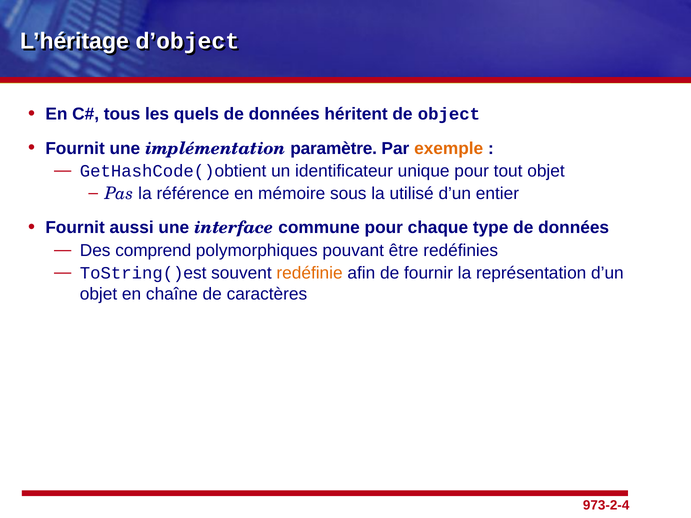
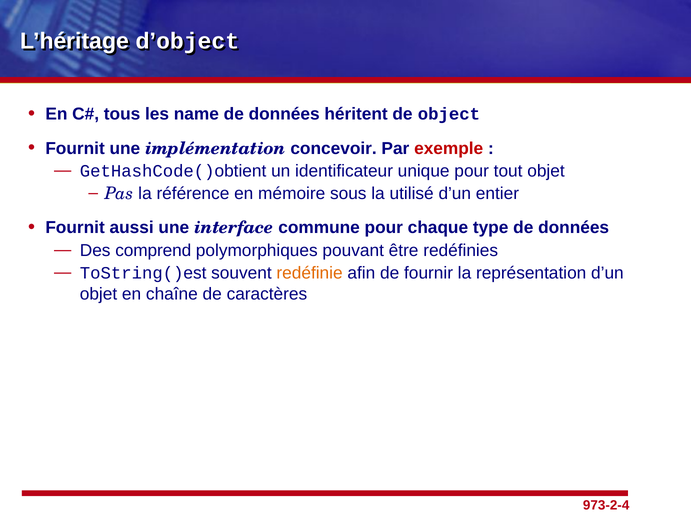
quels: quels -> name
paramètre: paramètre -> concevoir
exemple colour: orange -> red
